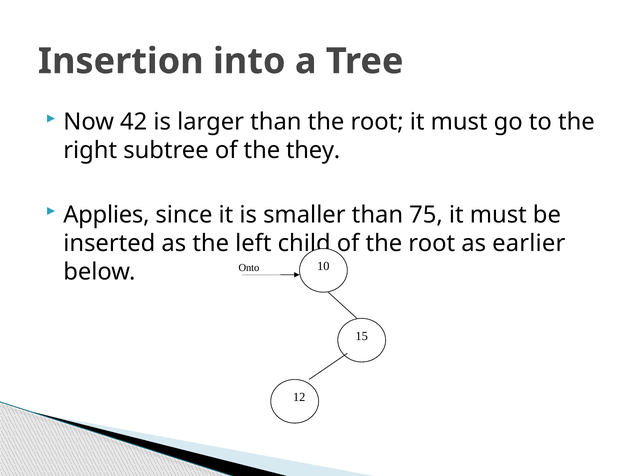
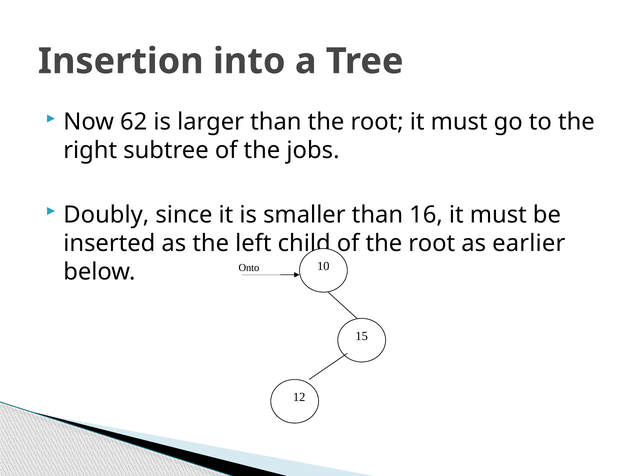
42: 42 -> 62
they: they -> jobs
Applies: Applies -> Doubly
75: 75 -> 16
